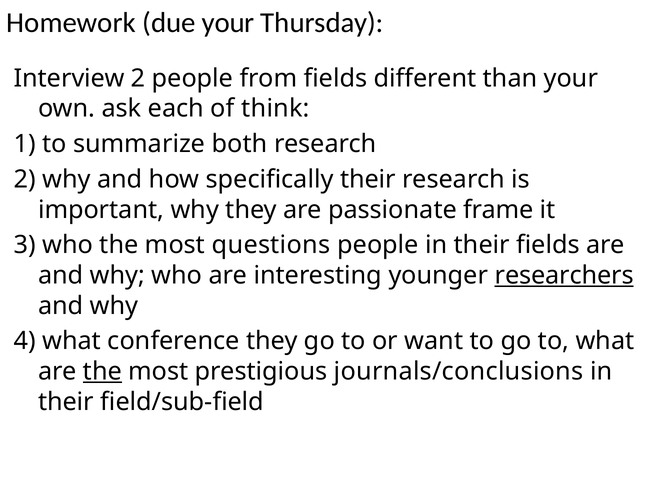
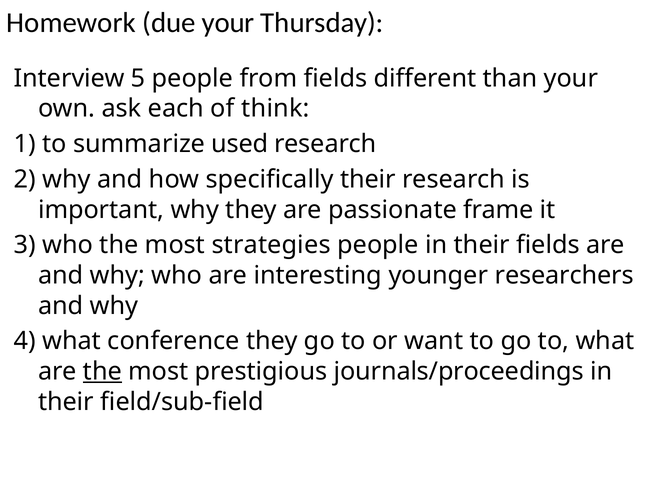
Interview 2: 2 -> 5
both: both -> used
questions: questions -> strategies
researchers underline: present -> none
journals/conclusions: journals/conclusions -> journals/proceedings
